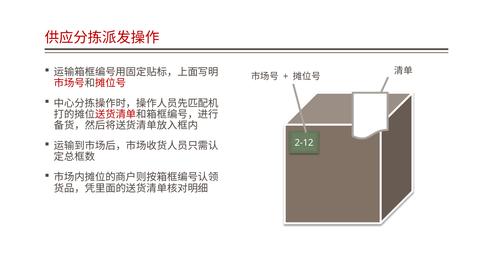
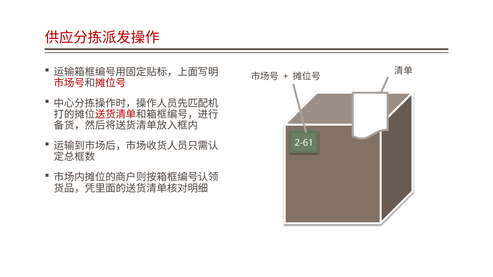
2-12: 2-12 -> 2-61
